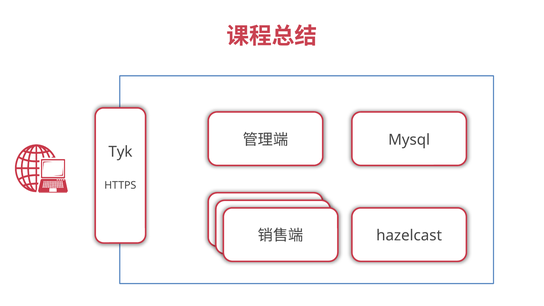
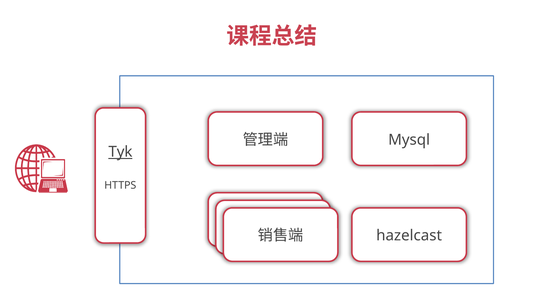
Tyk underline: none -> present
